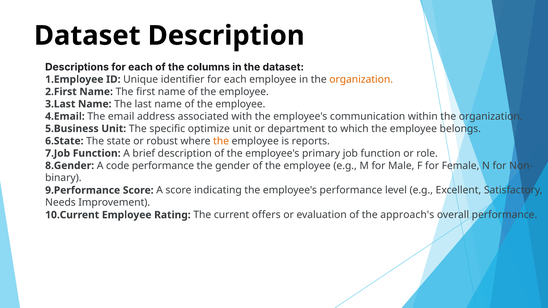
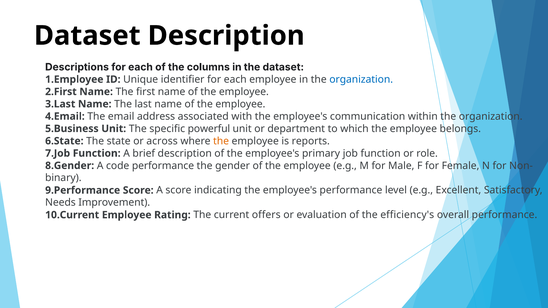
organization at (361, 79) colour: orange -> blue
optimize: optimize -> powerful
robust: robust -> across
approach's: approach's -> efficiency's
